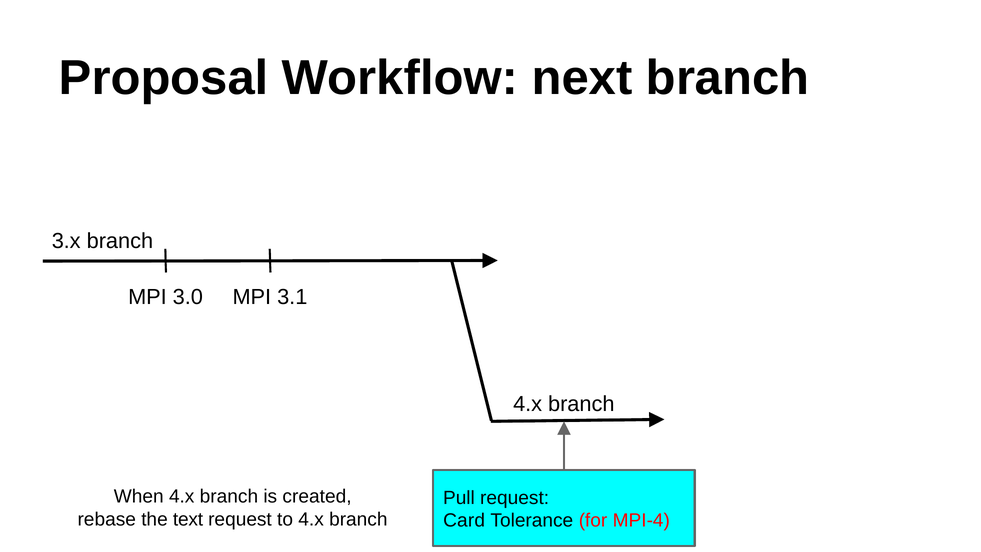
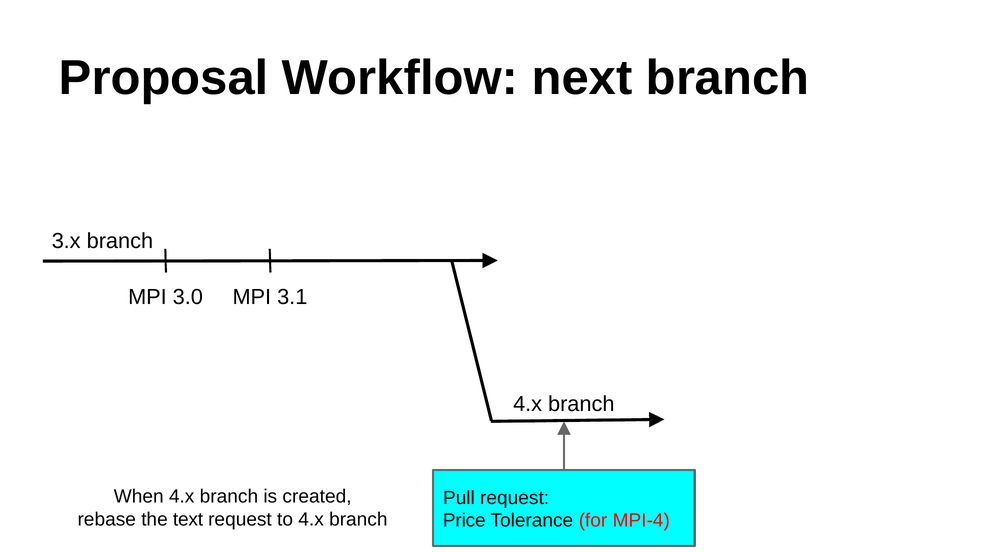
Card: Card -> Price
